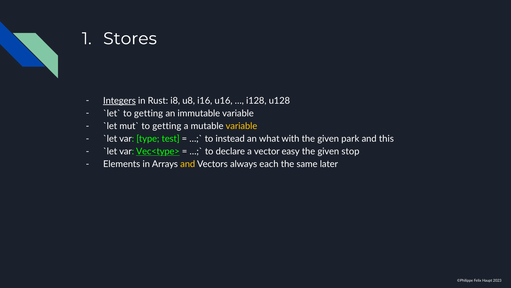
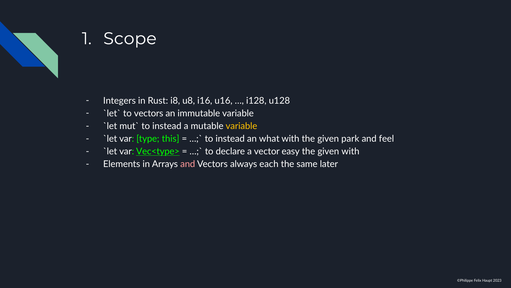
Stores: Stores -> Scope
Integers underline: present -> none
getting at (149, 113): getting -> vectors
getting at (167, 126): getting -> instead
test: test -> this
this: this -> feel
given stop: stop -> with
and at (188, 164) colour: yellow -> pink
